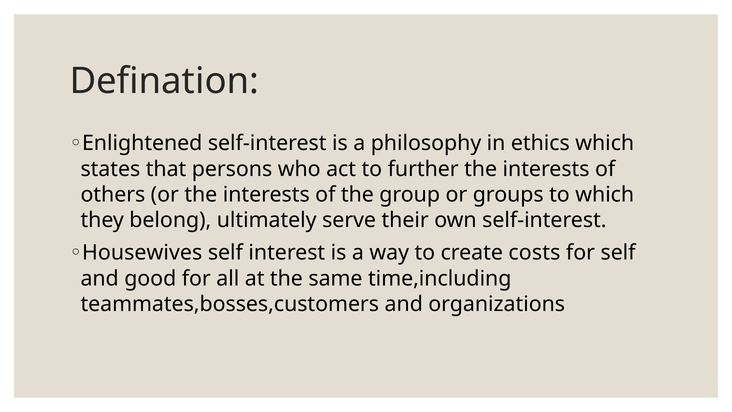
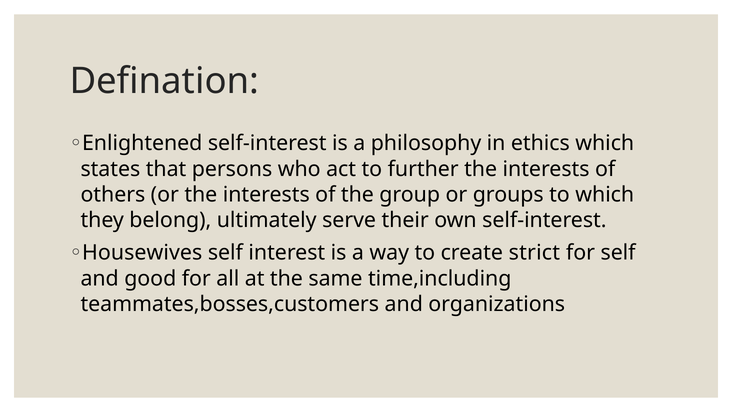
costs: costs -> strict
